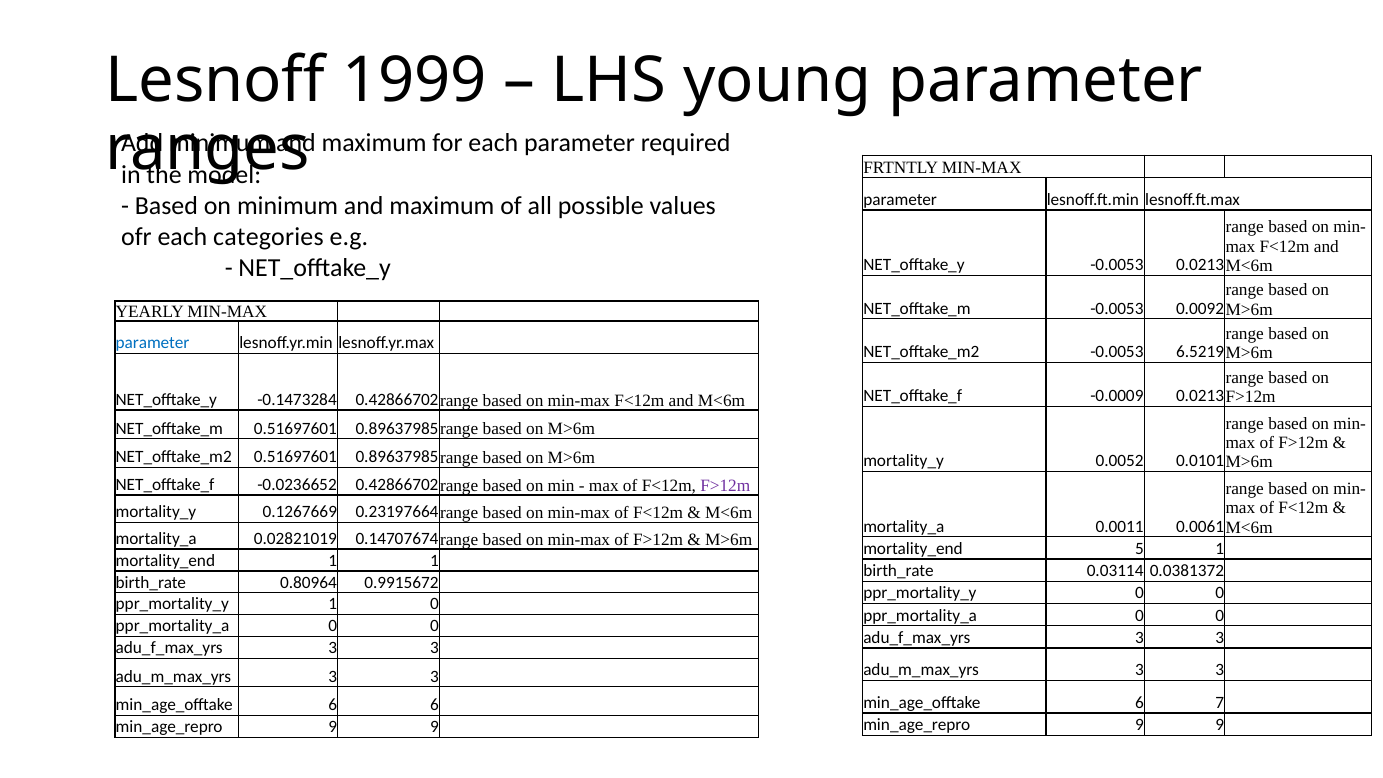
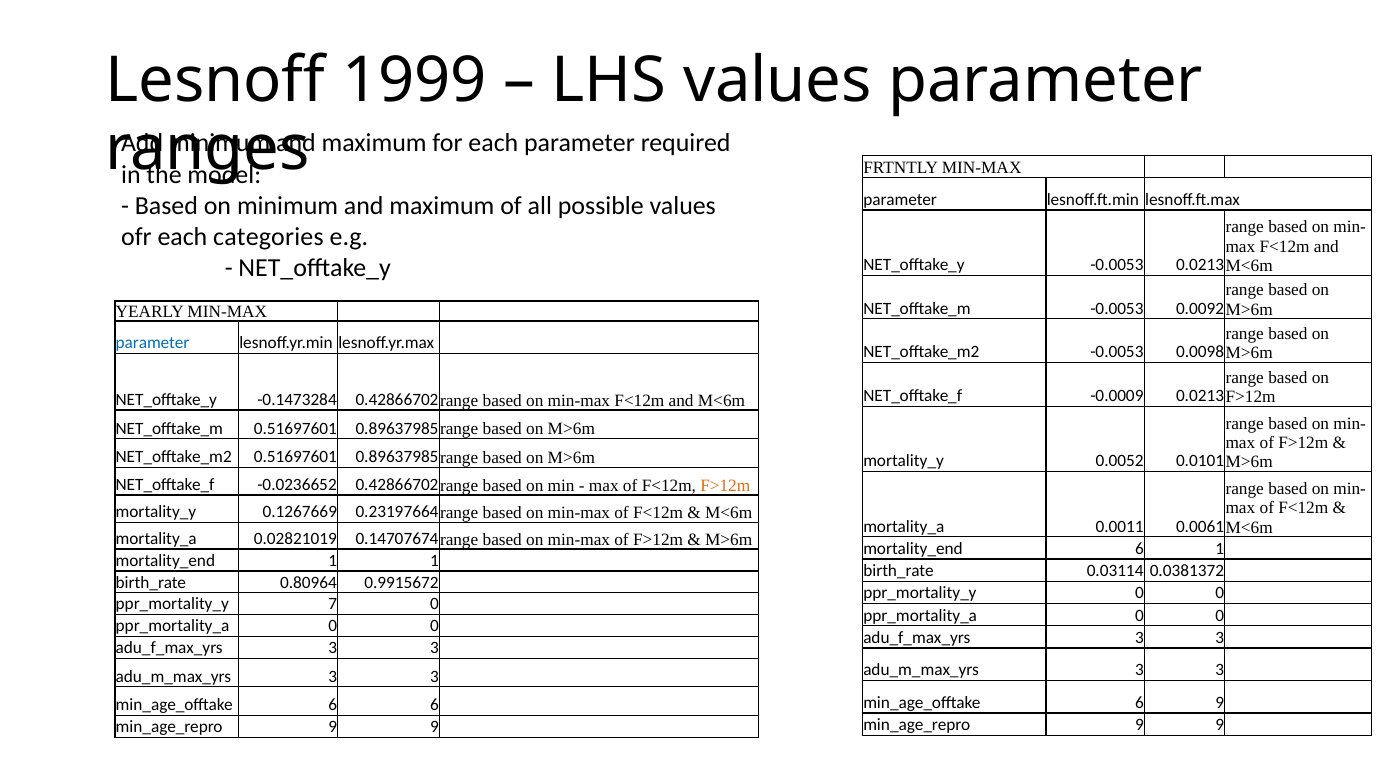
LHS young: young -> values
6.5219: 6.5219 -> 0.0098
F>12m at (725, 485) colour: purple -> orange
5 at (1139, 549): 5 -> 6
1 at (333, 604): 1 -> 7
6 7: 7 -> 9
